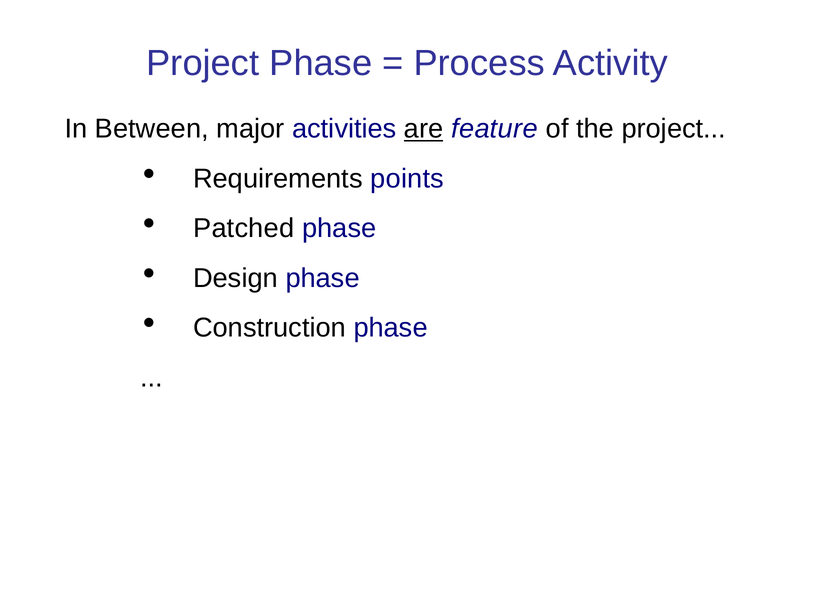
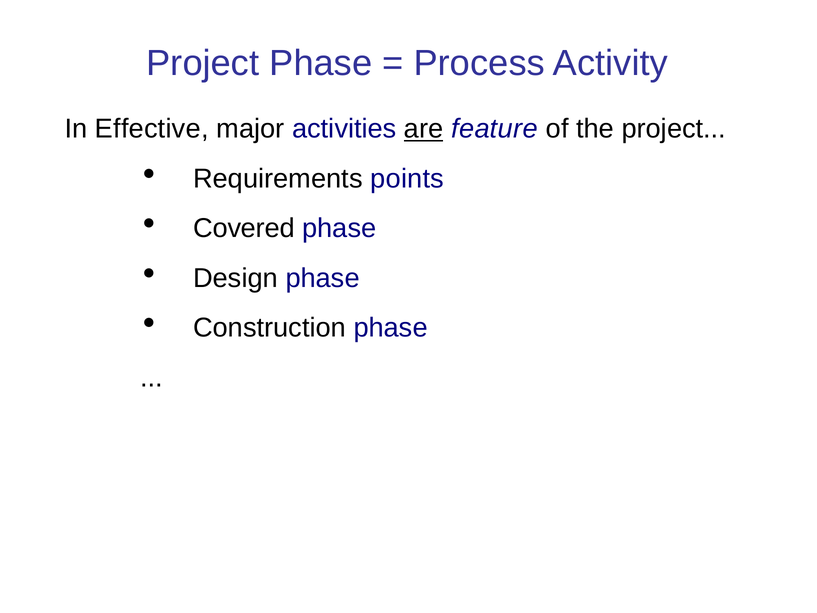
Between: Between -> Effective
Patched: Patched -> Covered
